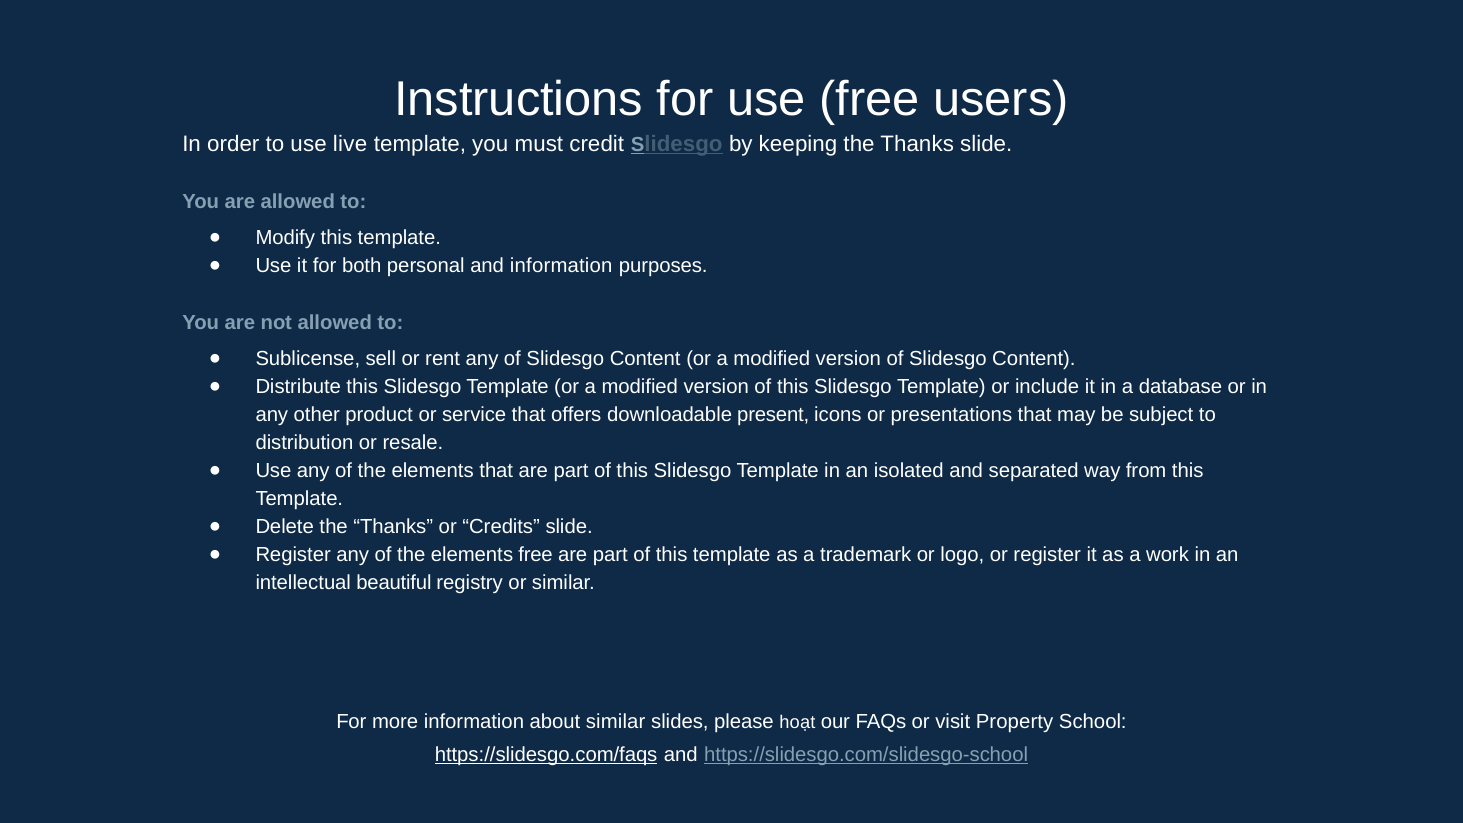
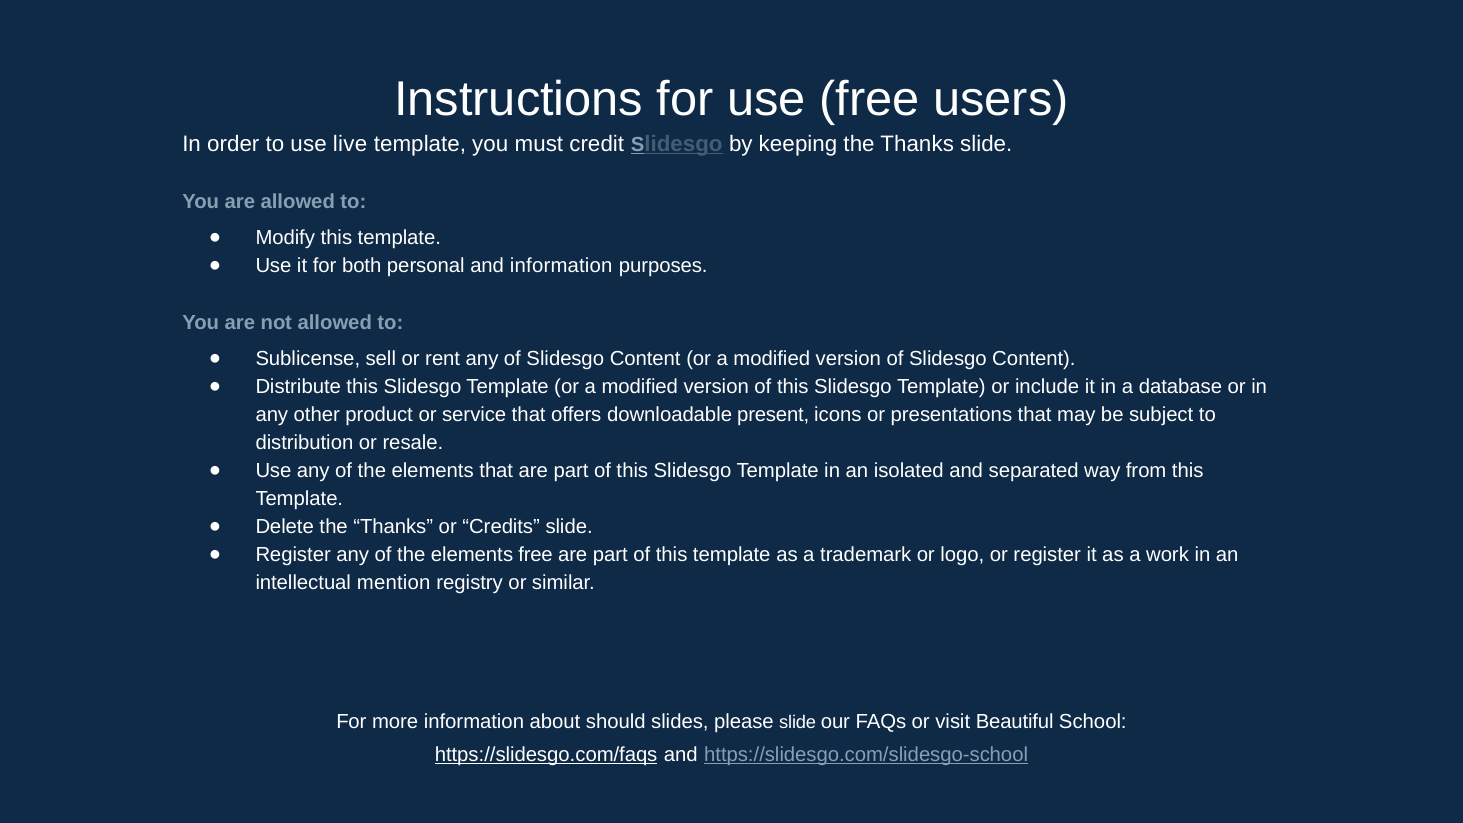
beautiful: beautiful -> mention
about similar: similar -> should
please hoạt: hoạt -> slide
Property: Property -> Beautiful
